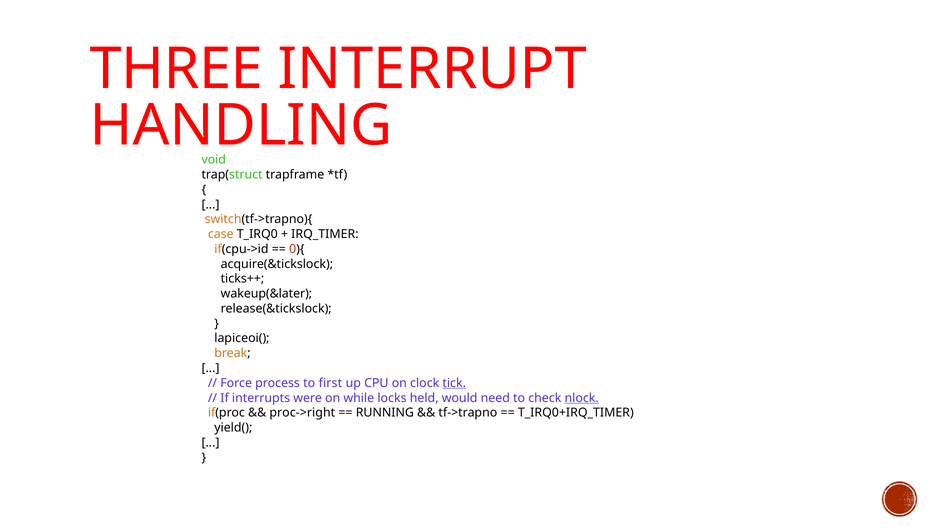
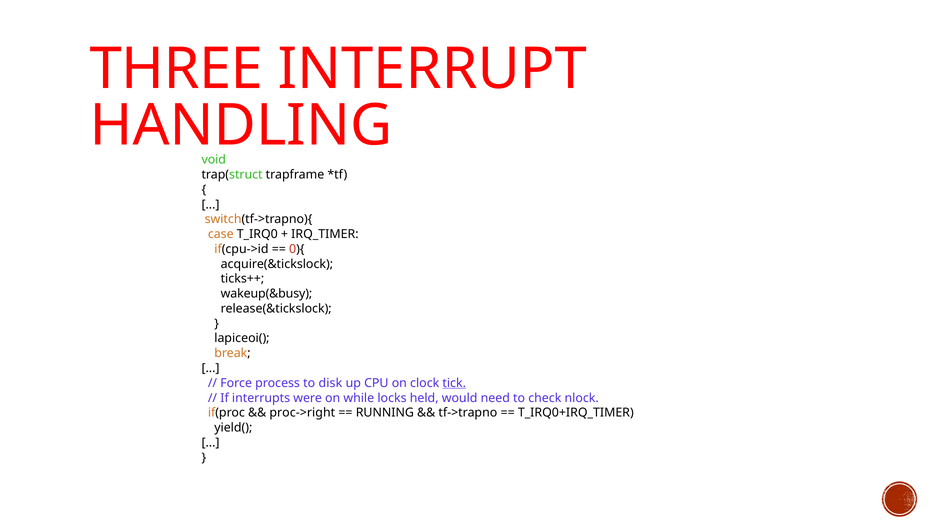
wakeup(&later: wakeup(&later -> wakeup(&busy
first: first -> disk
nlock underline: present -> none
